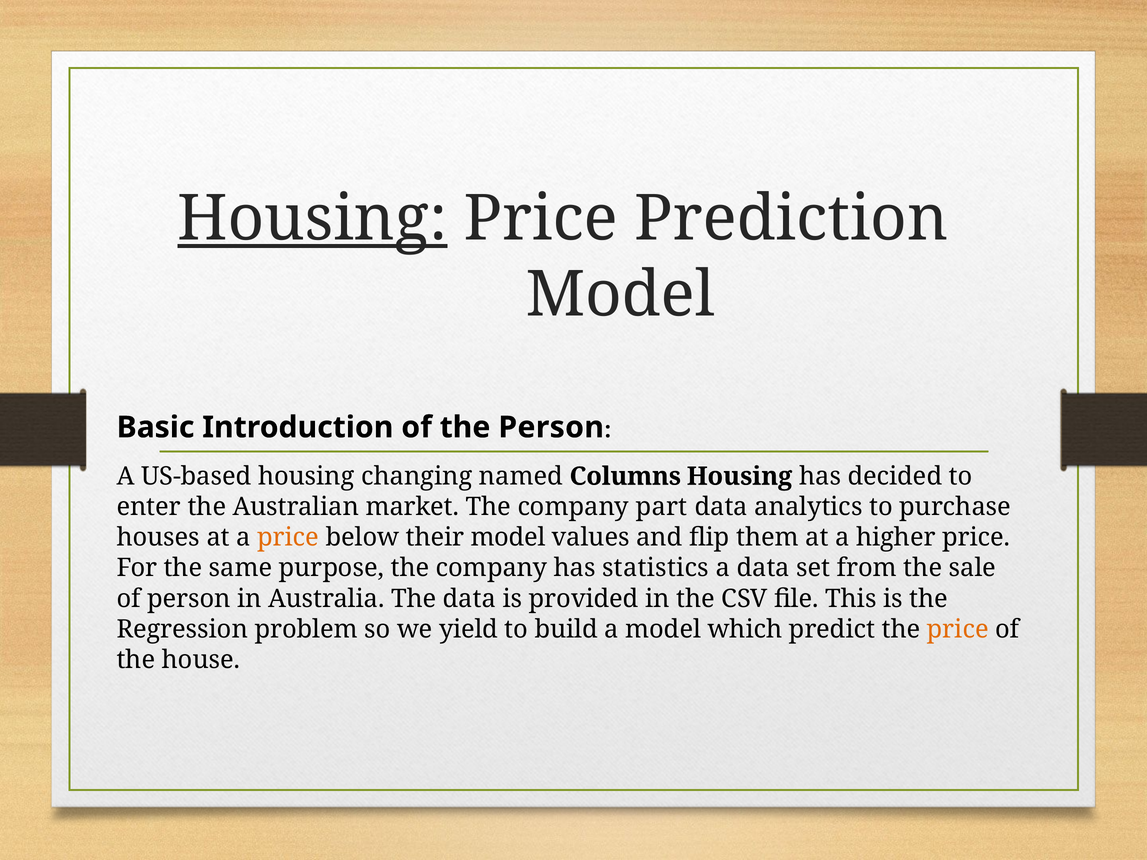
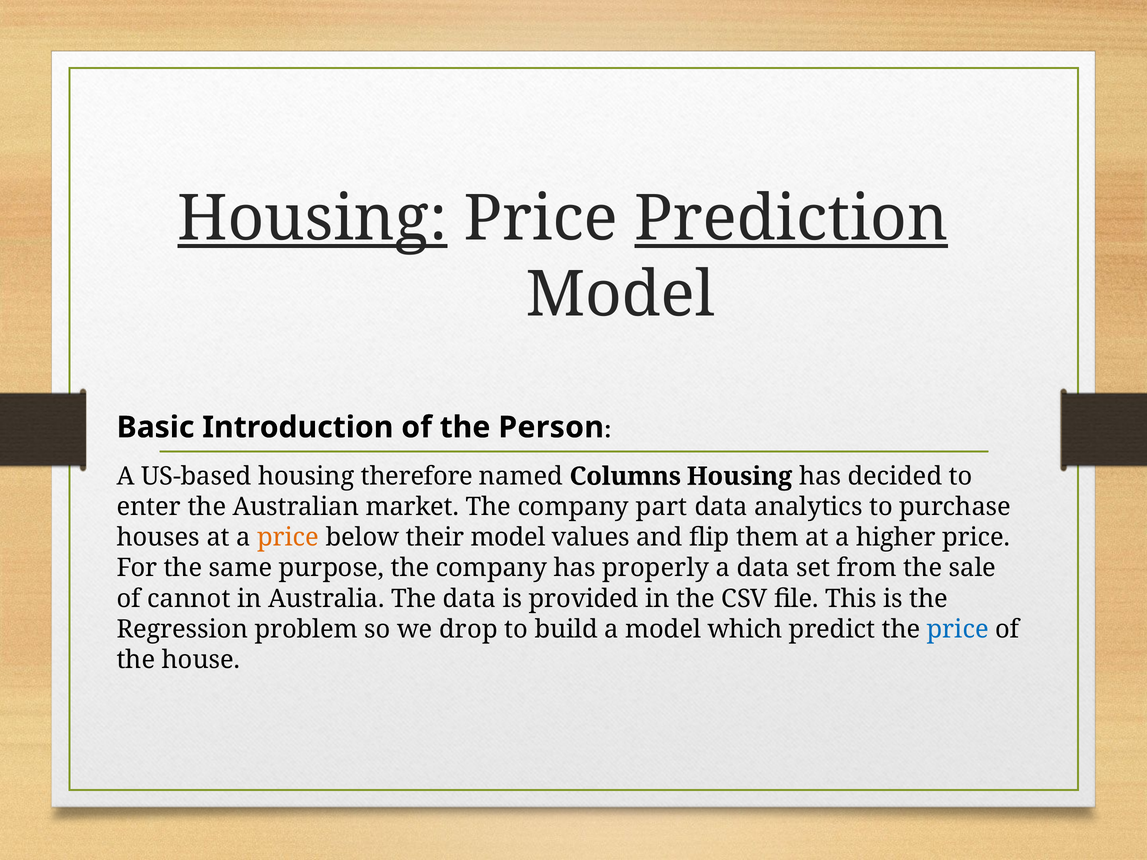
Prediction underline: none -> present
changing: changing -> therefore
statistics: statistics -> properly
of person: person -> cannot
yield: yield -> drop
price at (958, 629) colour: orange -> blue
